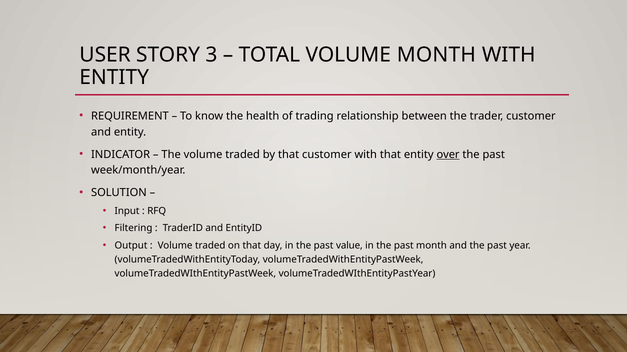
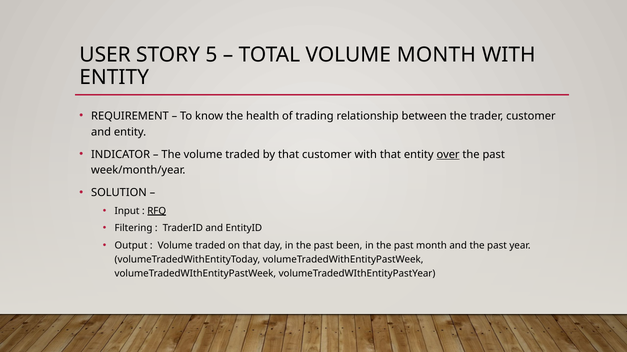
3: 3 -> 5
RFQ underline: none -> present
value: value -> been
